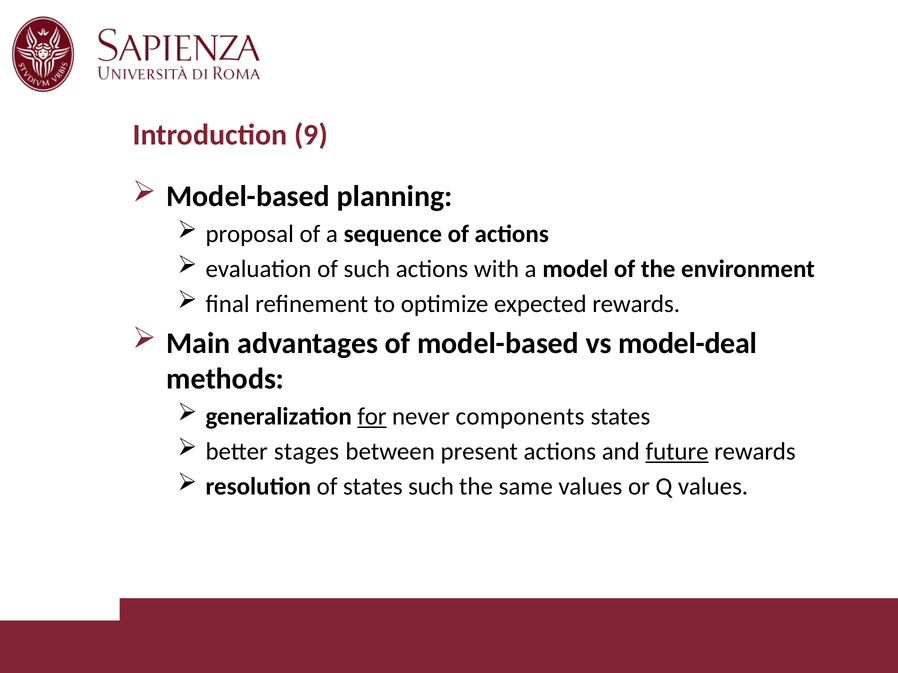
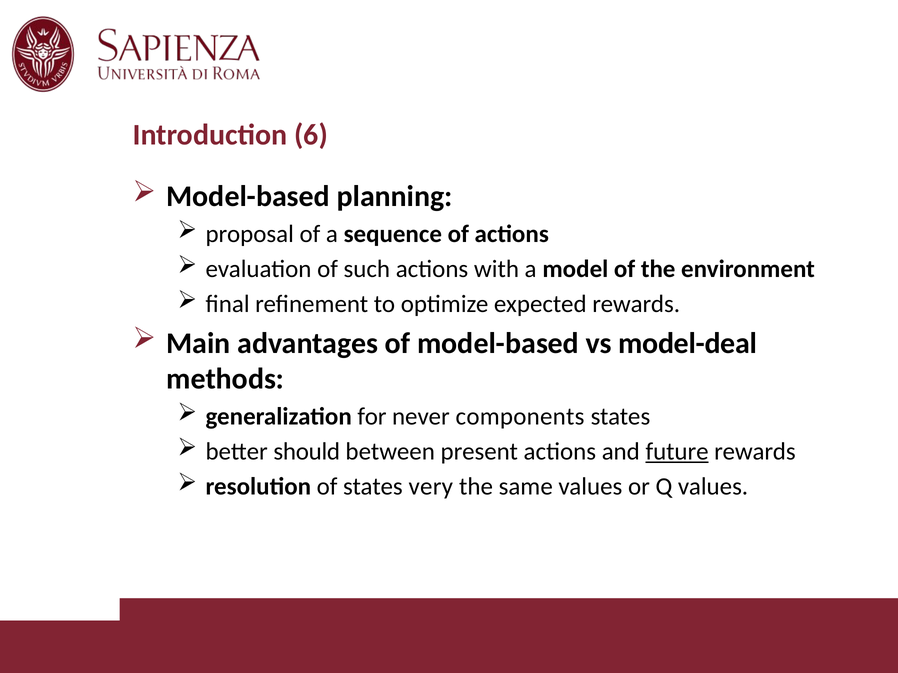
9: 9 -> 6
for underline: present -> none
stages: stages -> should
states such: such -> very
